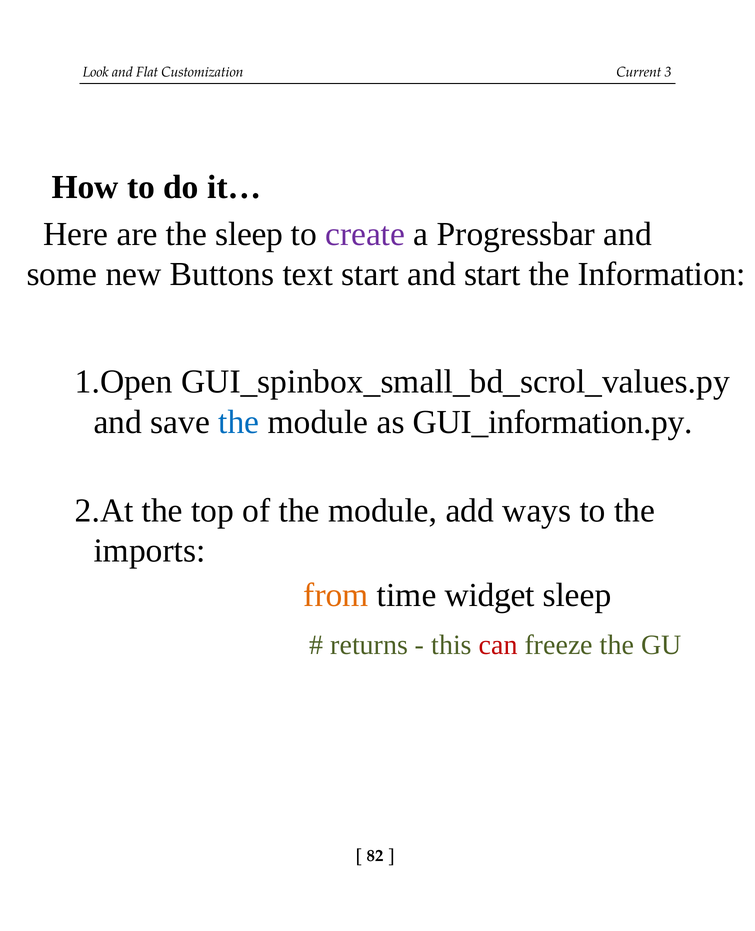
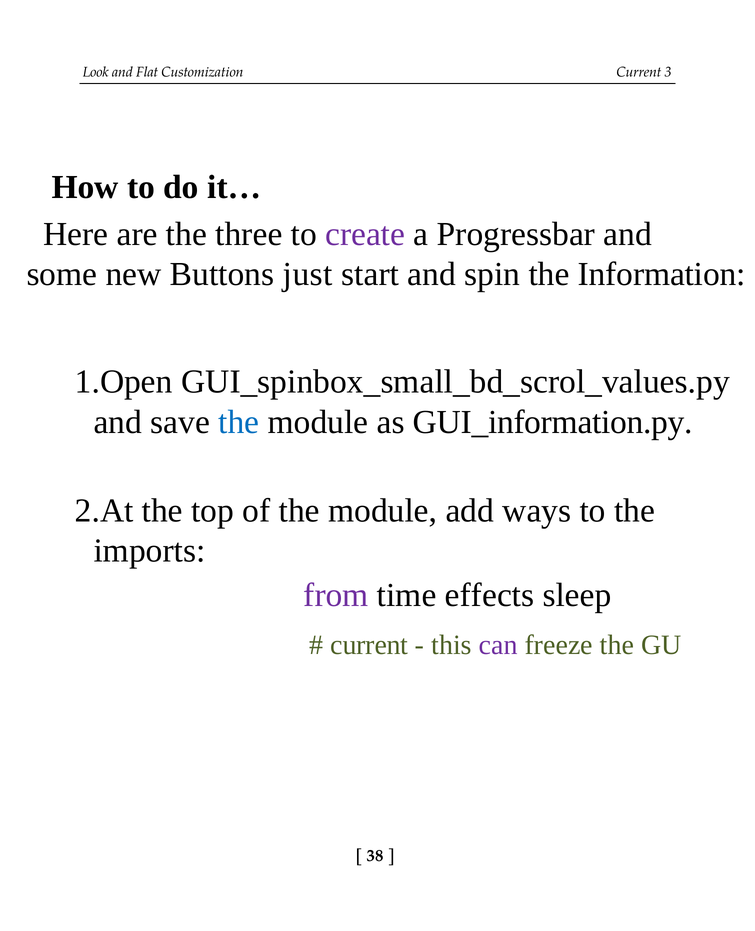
the sleep: sleep -> three
text: text -> just
and start: start -> spin
from colour: orange -> purple
widget: widget -> effects
returns at (369, 645): returns -> current
can colour: red -> purple
82: 82 -> 38
